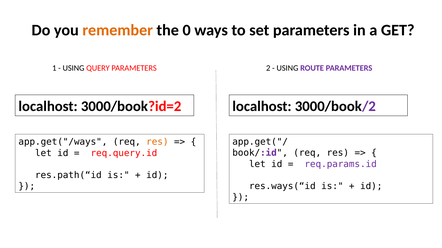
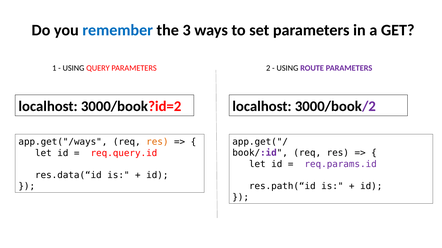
remember colour: orange -> blue
0: 0 -> 3
res.path(“id: res.path(“id -> res.data(“id
res.ways(“id: res.ways(“id -> res.path(“id
